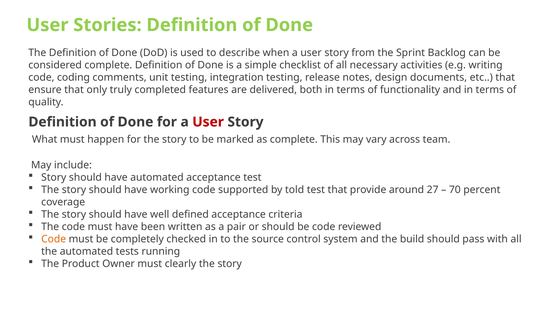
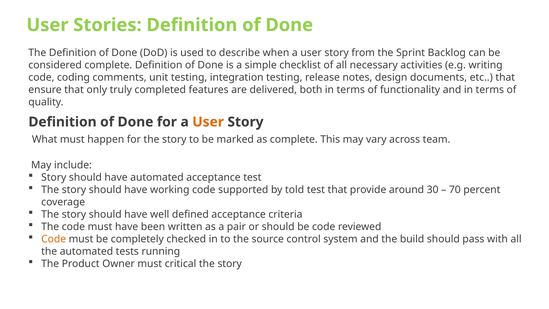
User at (208, 122) colour: red -> orange
27: 27 -> 30
clearly: clearly -> critical
